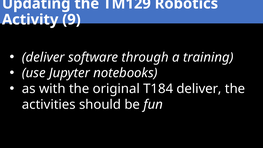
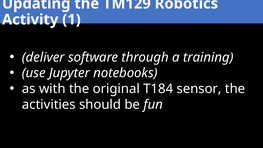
9: 9 -> 1
T184 deliver: deliver -> sensor
